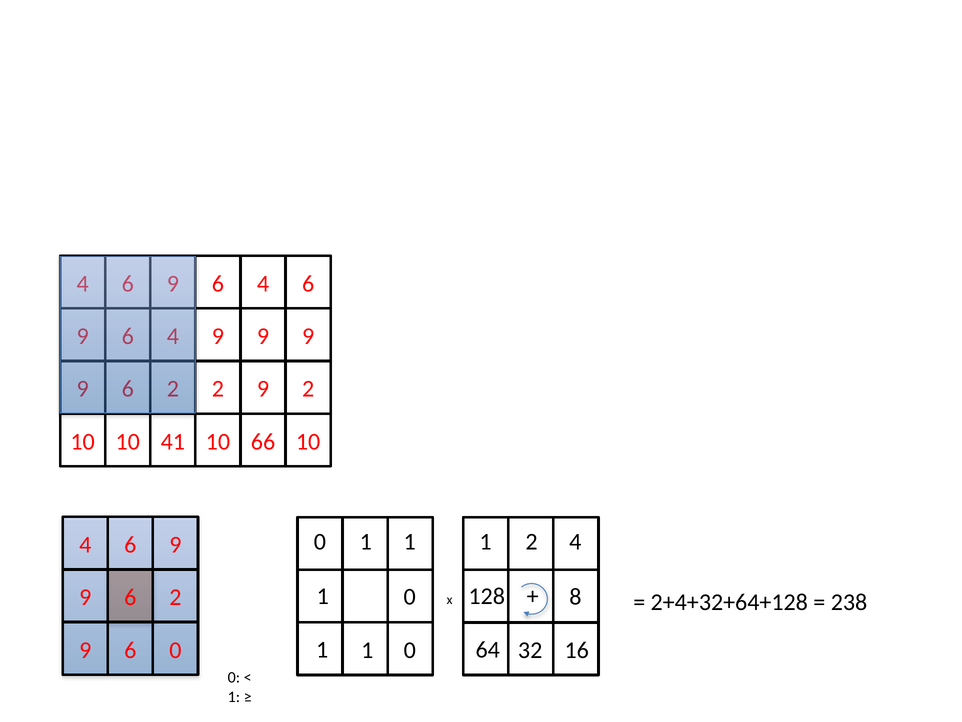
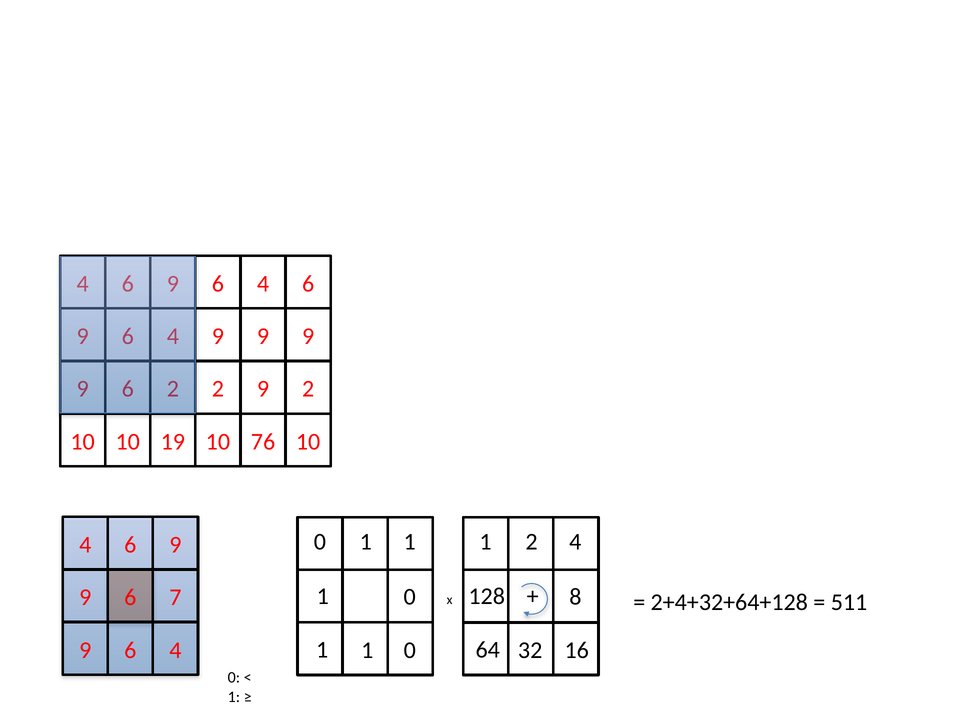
41: 41 -> 19
66: 66 -> 76
2 at (175, 597): 2 -> 7
238: 238 -> 511
0 at (175, 650): 0 -> 4
